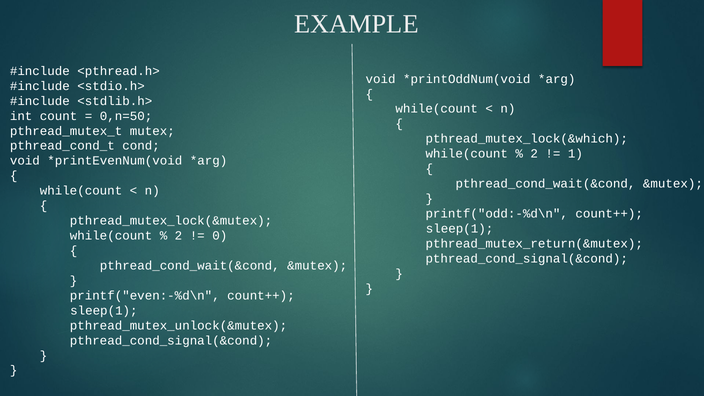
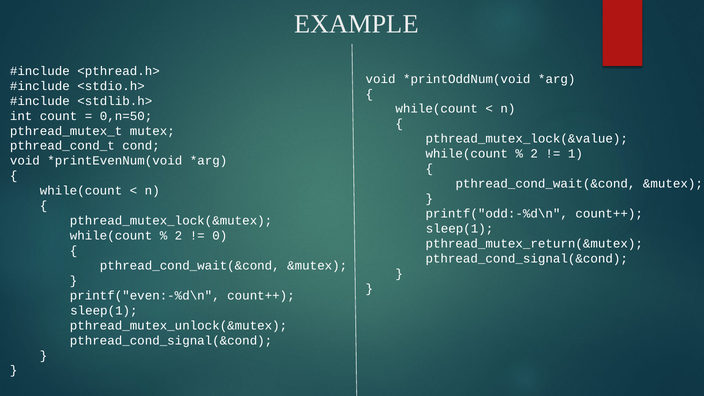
pthread_mutex_lock(&which: pthread_mutex_lock(&which -> pthread_mutex_lock(&value
